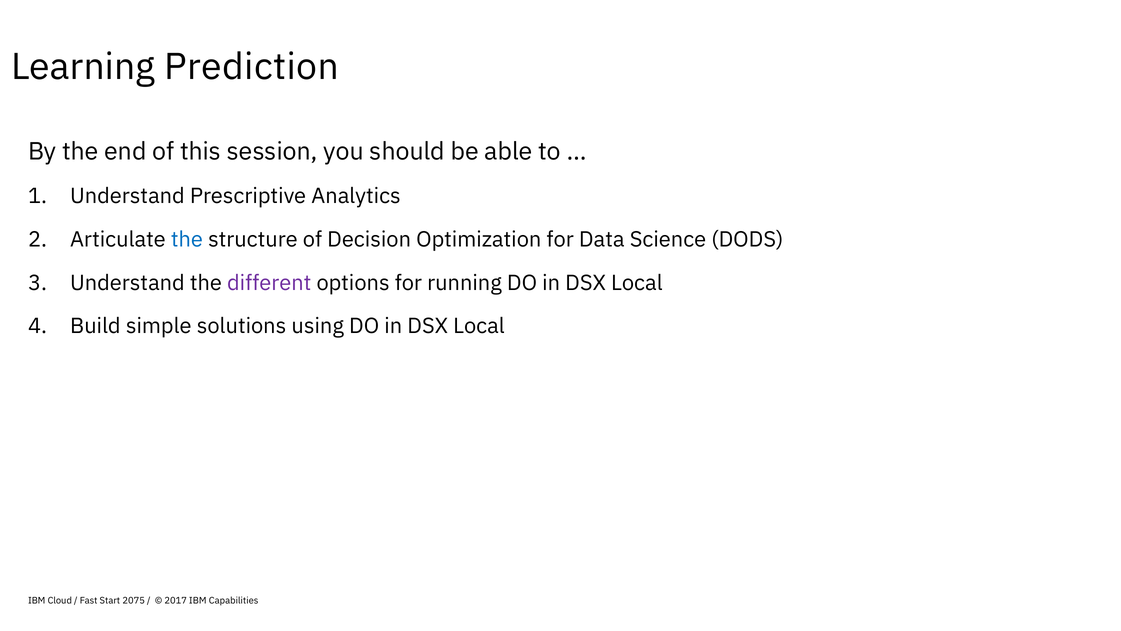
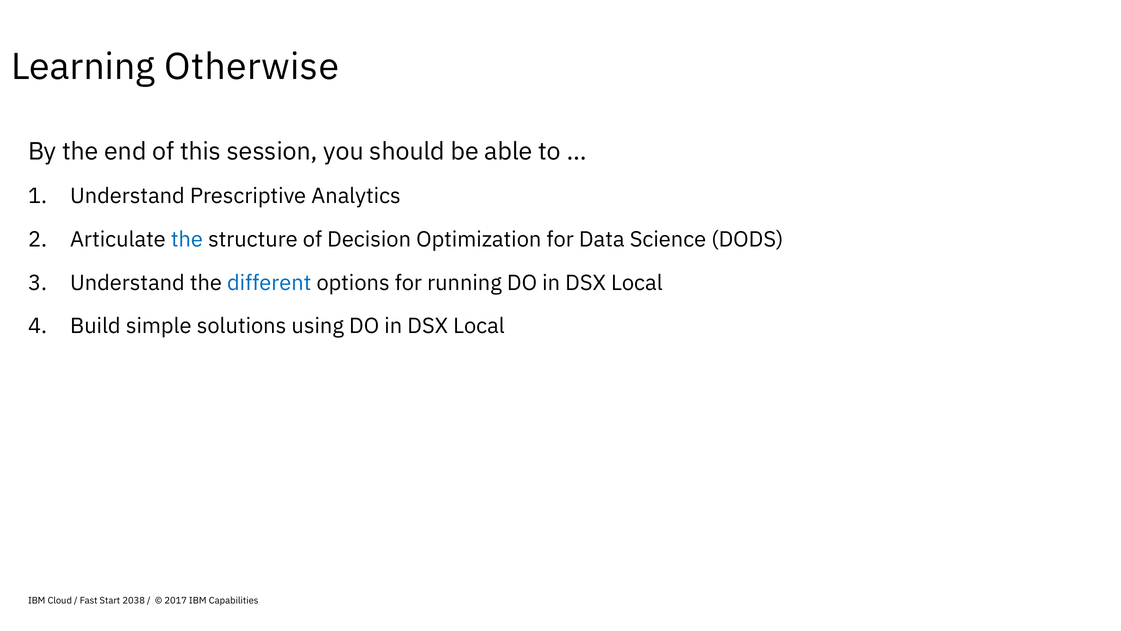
Prediction: Prediction -> Otherwise
different colour: purple -> blue
2075: 2075 -> 2038
